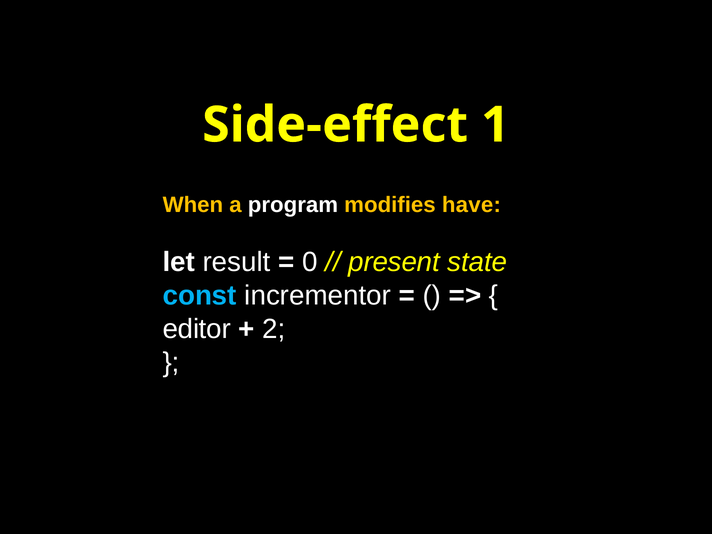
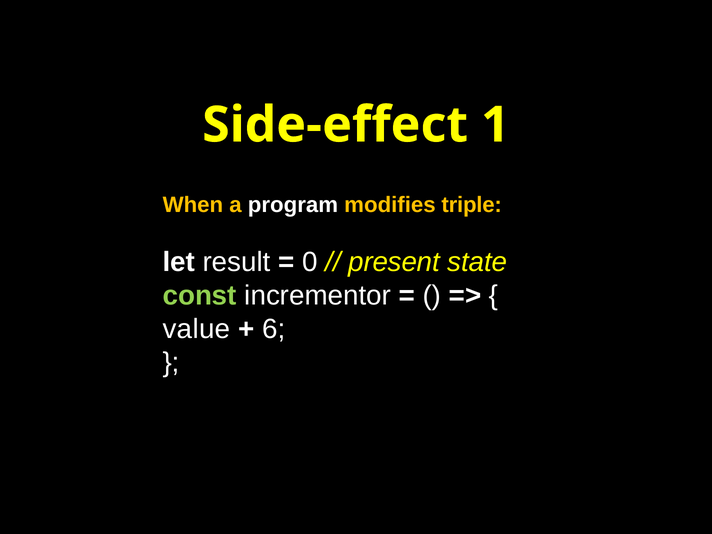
have: have -> triple
const colour: light blue -> light green
editor: editor -> value
2: 2 -> 6
